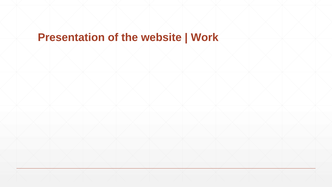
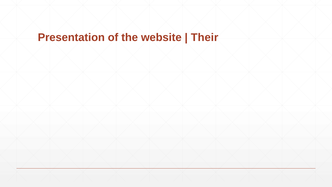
Work: Work -> Their
